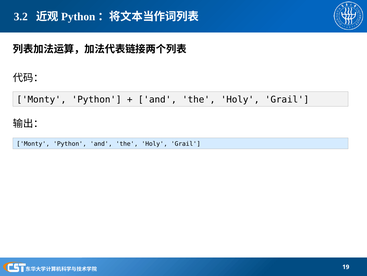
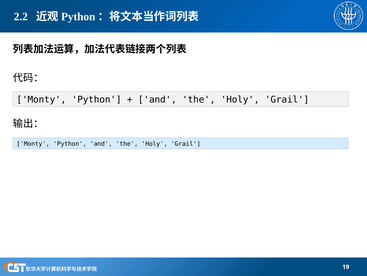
3.2: 3.2 -> 2.2
